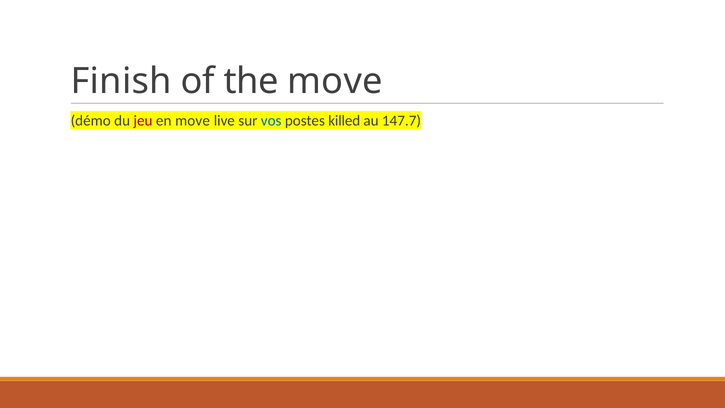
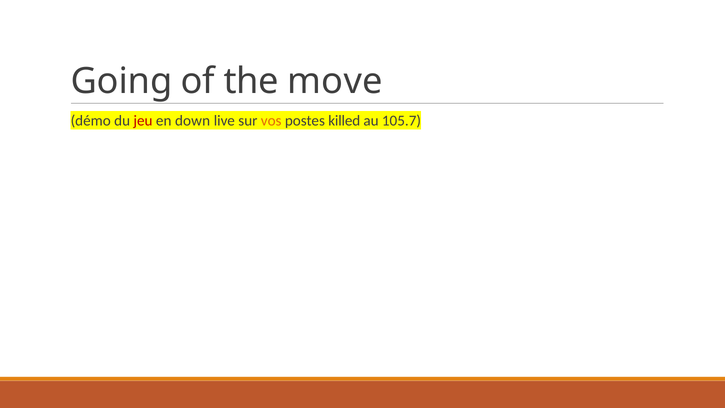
Finish: Finish -> Going
en move: move -> down
vos colour: blue -> orange
147.7: 147.7 -> 105.7
